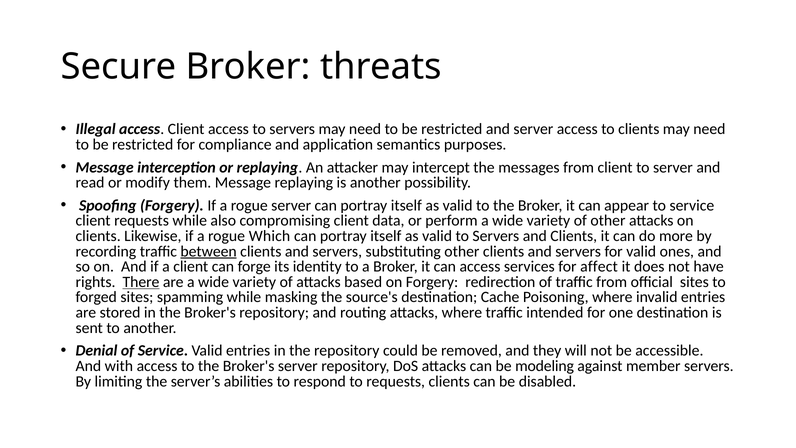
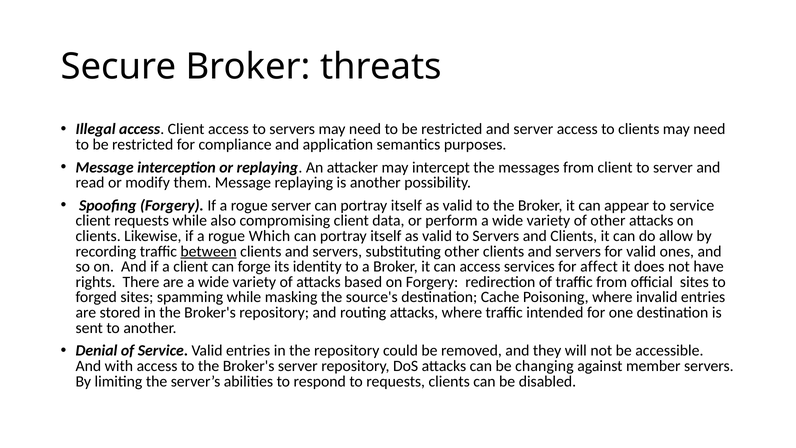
more: more -> allow
There underline: present -> none
modeling: modeling -> changing
